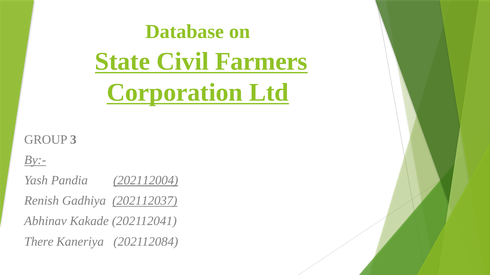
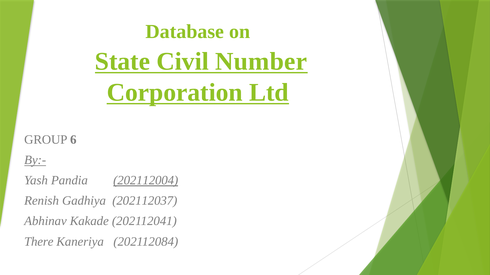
Farmers: Farmers -> Number
3: 3 -> 6
202112037 underline: present -> none
